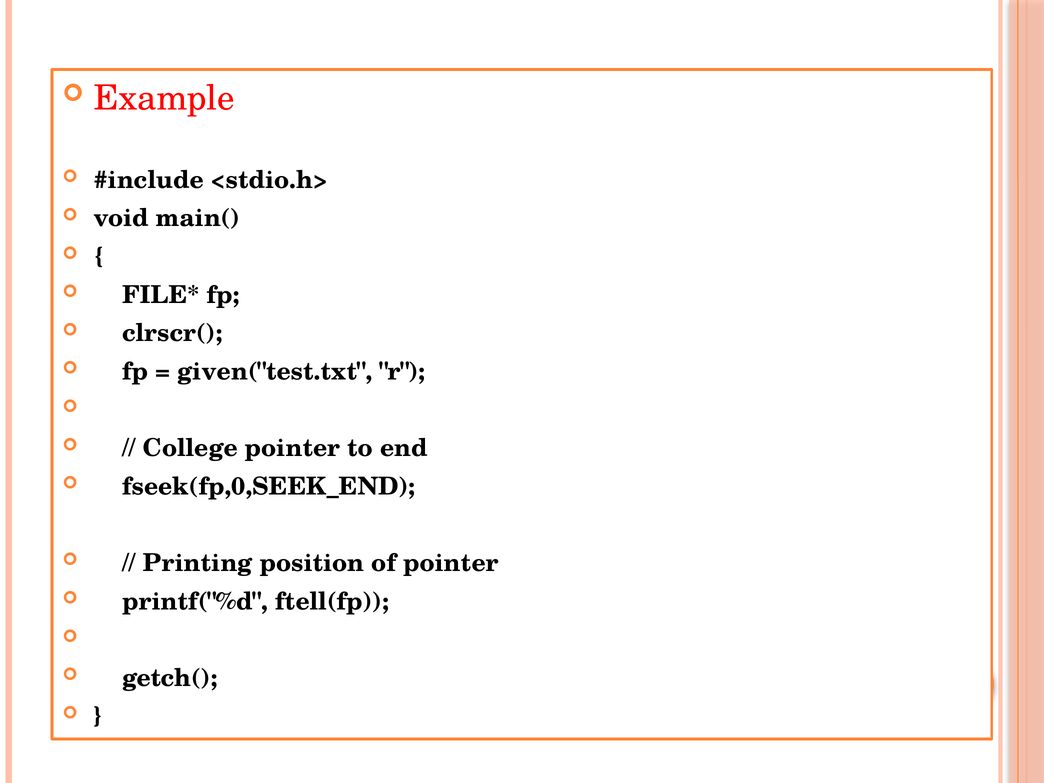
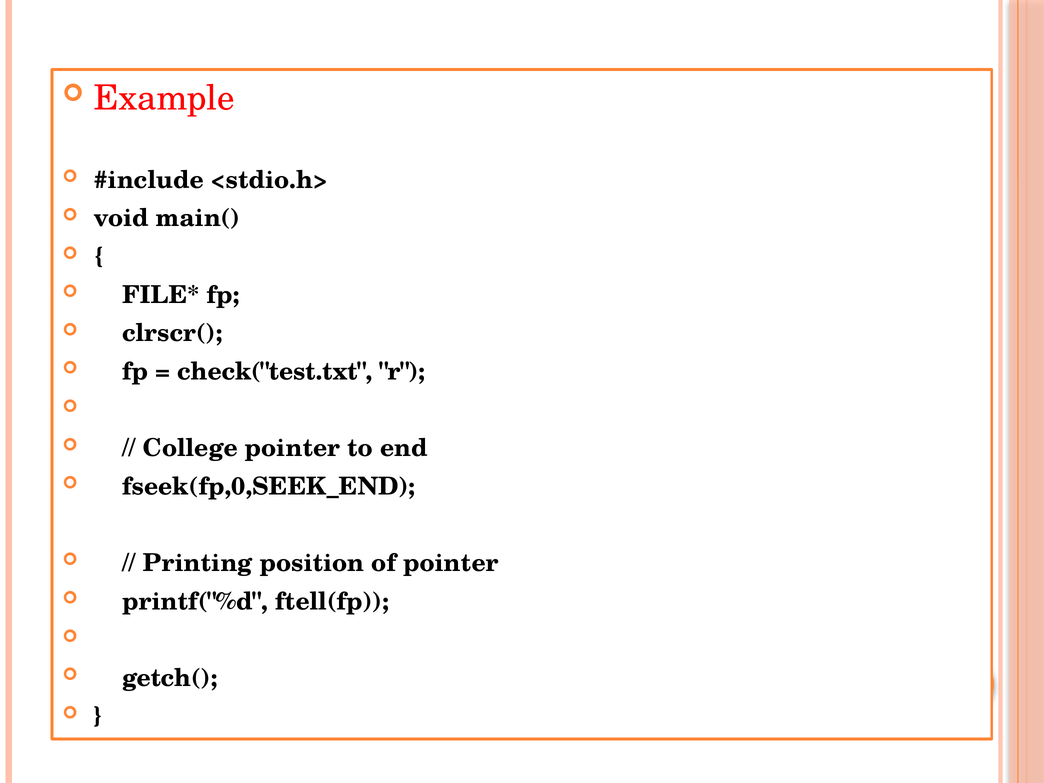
given("test.txt: given("test.txt -> check("test.txt
